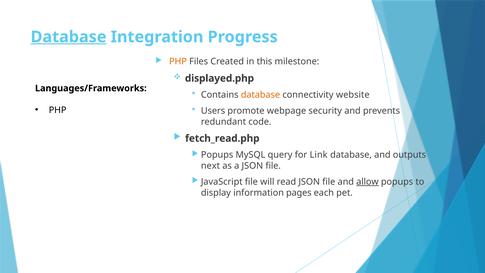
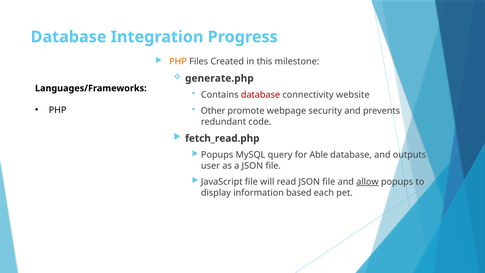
Database at (69, 37) underline: present -> none
displayed.php: displayed.php -> generate.php
database at (260, 95) colour: orange -> red
Users: Users -> Other
Link: Link -> Able
next: next -> user
pages: pages -> based
